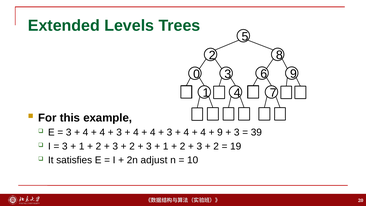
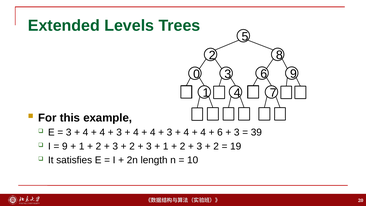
9 at (220, 132): 9 -> 6
3 at (65, 146): 3 -> 9
adjust: adjust -> length
